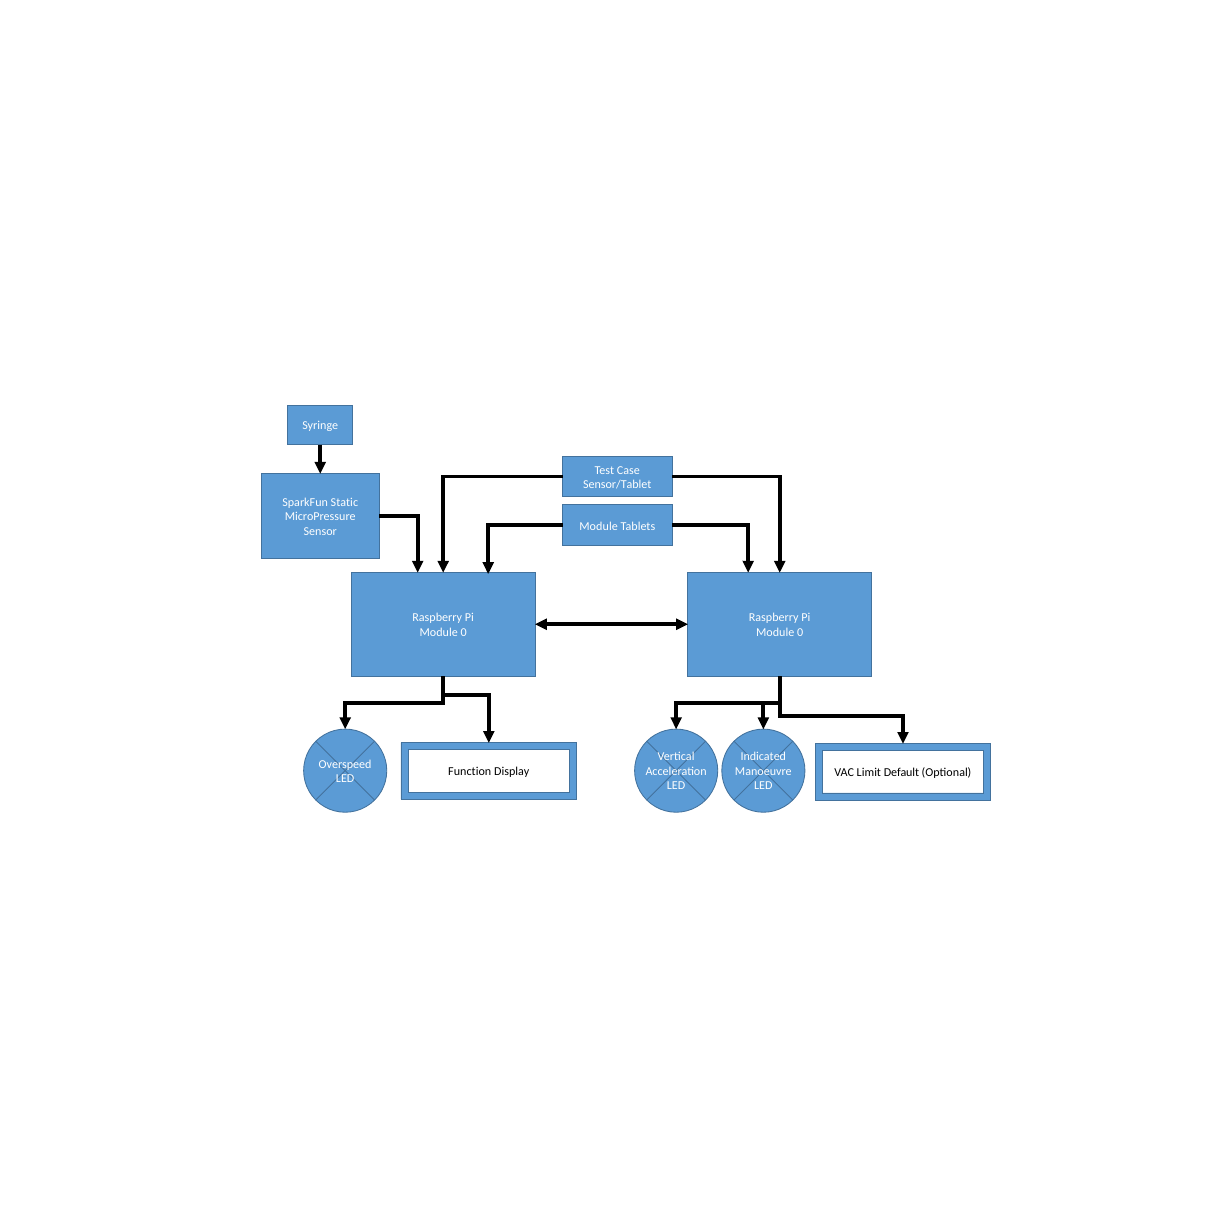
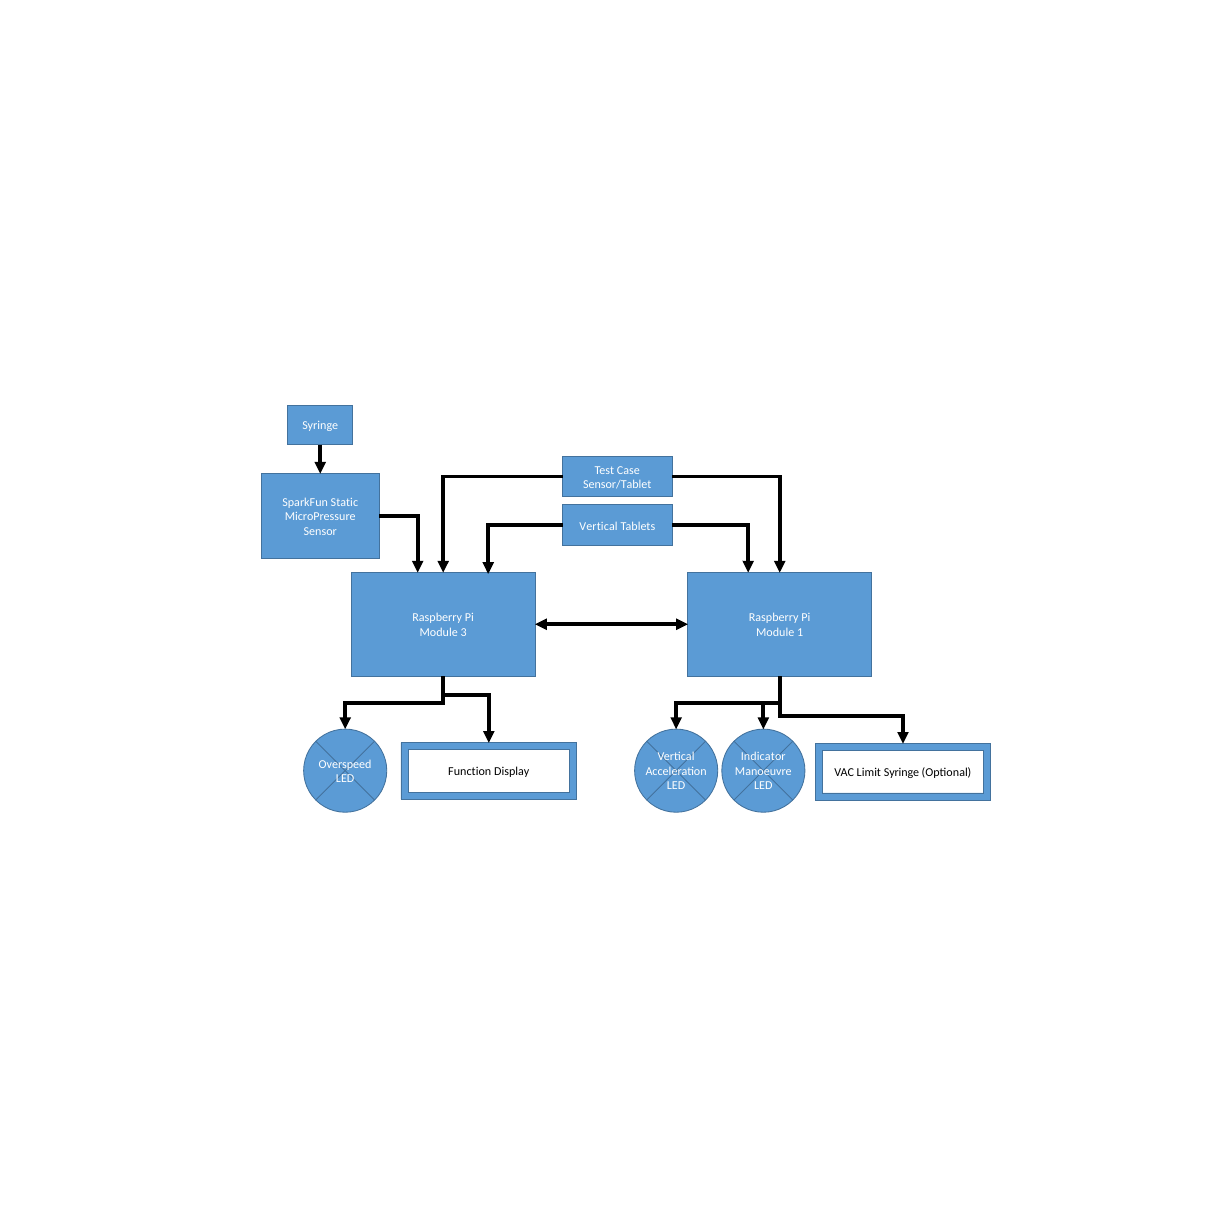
Module at (599, 526): Module -> Vertical
0 at (464, 632): 0 -> 3
0 at (800, 632): 0 -> 1
Indicated: Indicated -> Indicator
Limit Default: Default -> Syringe
